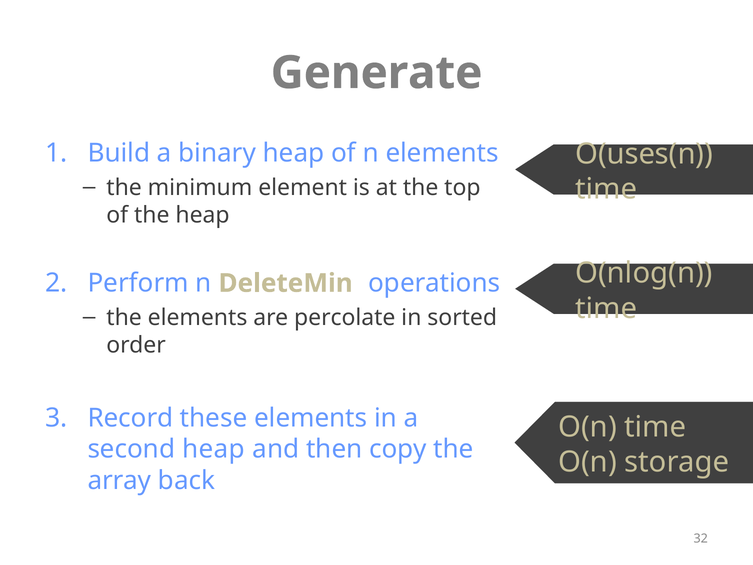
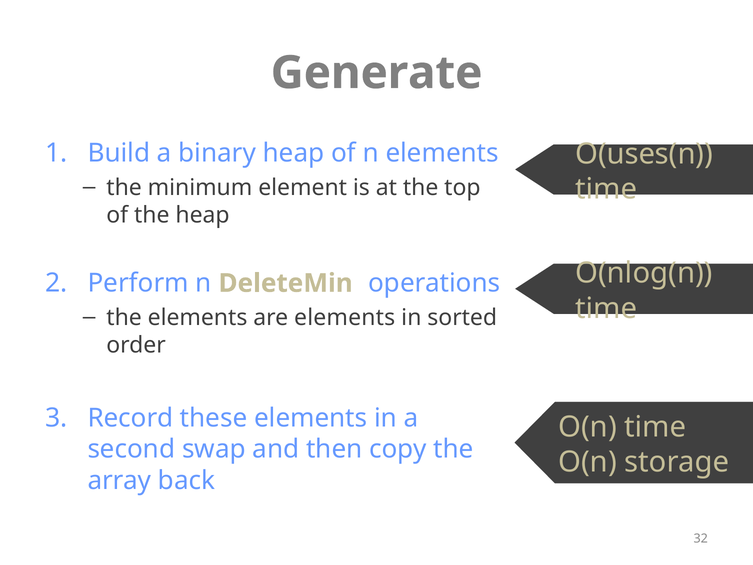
are percolate: percolate -> elements
second heap: heap -> swap
